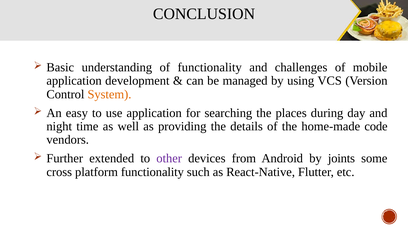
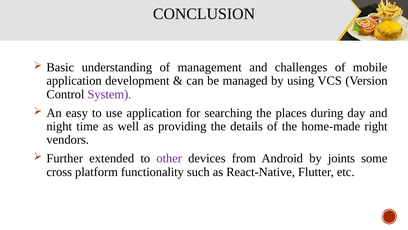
of functionality: functionality -> management
System colour: orange -> purple
code: code -> right
